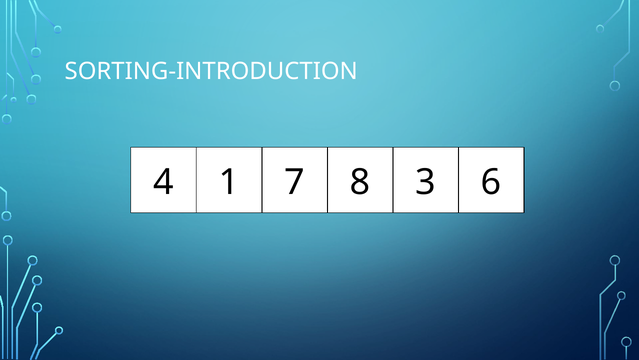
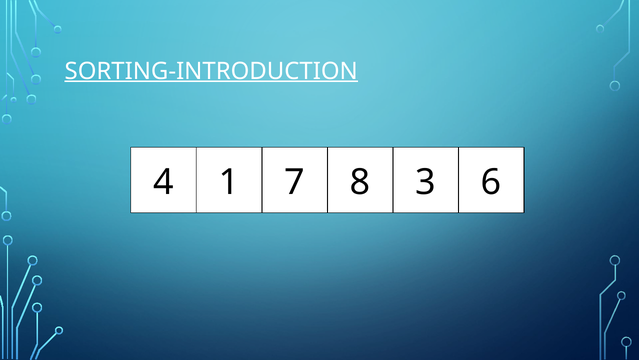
SORTING-INTRODUCTION underline: none -> present
